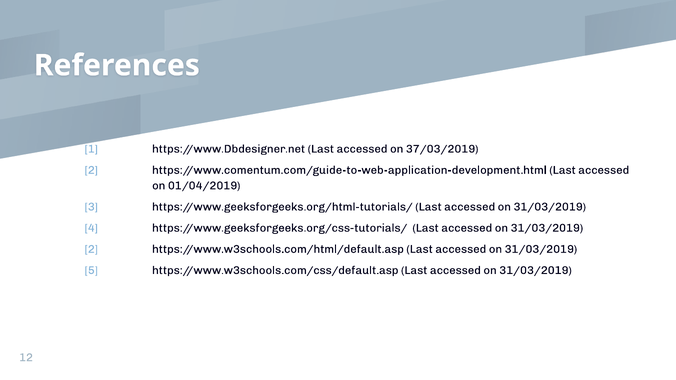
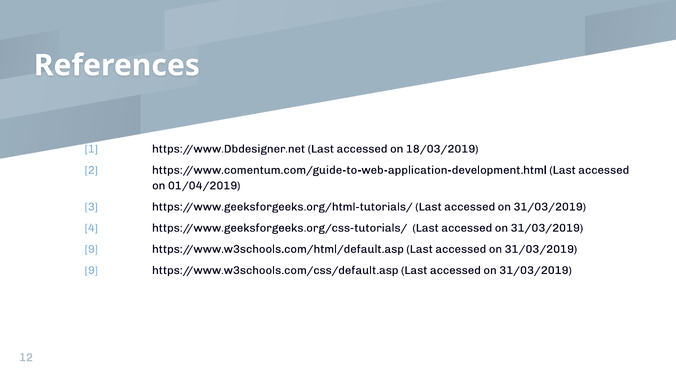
37/03/2019: 37/03/2019 -> 18/03/2019
2 at (91, 249): 2 -> 9
5 at (91, 270): 5 -> 9
